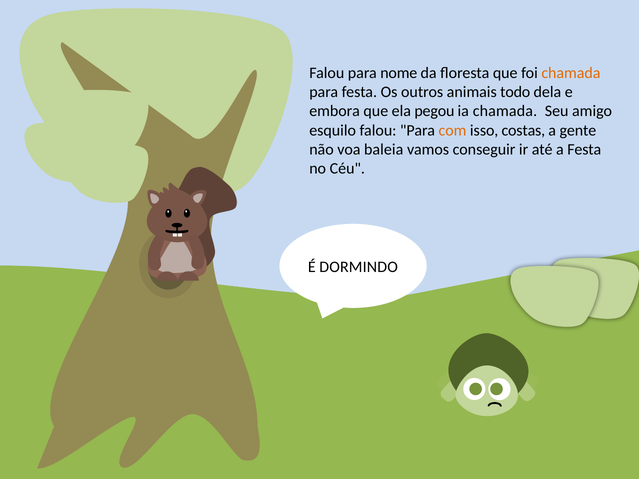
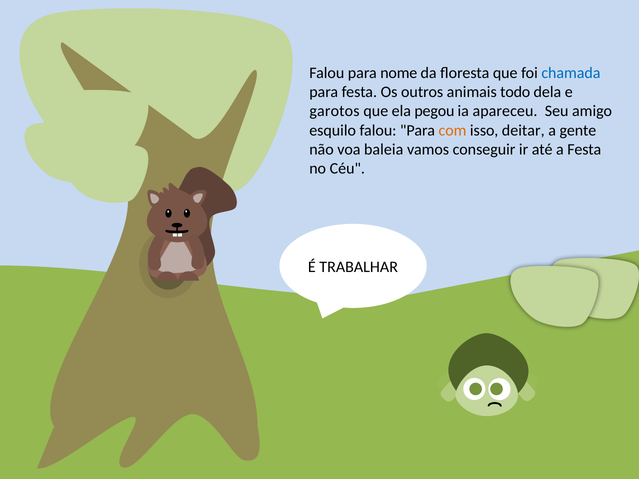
chamada at (571, 73) colour: orange -> blue
embora: embora -> garotos
ia chamada: chamada -> apareceu
costas: costas -> deitar
DORMINDO: DORMINDO -> TRABALHAR
